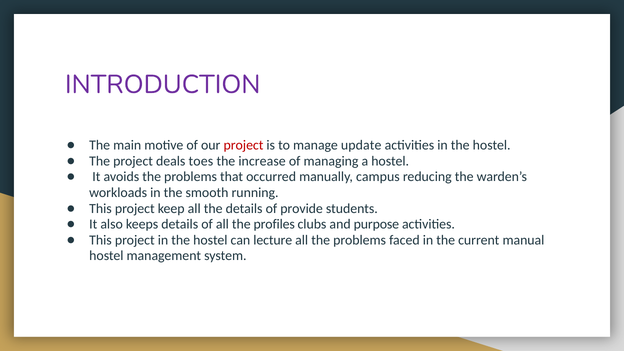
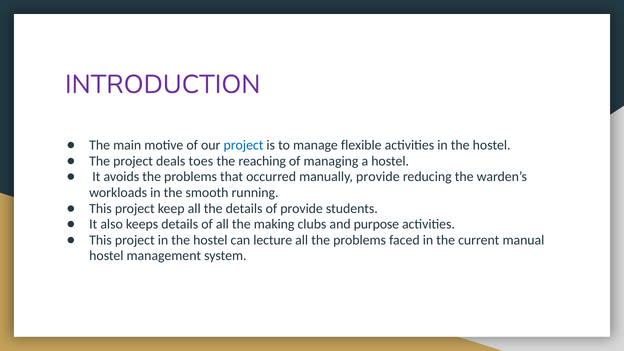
project at (244, 145) colour: red -> blue
update: update -> flexible
increase: increase -> reaching
manually campus: campus -> provide
profiles: profiles -> making
